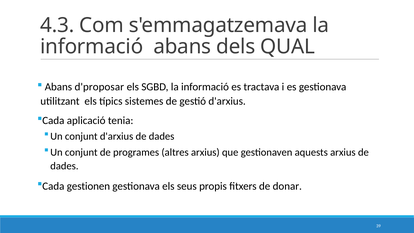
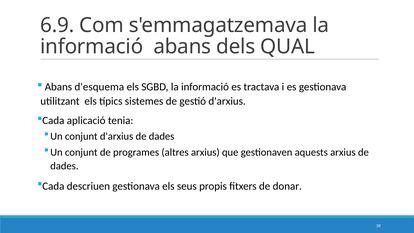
4.3: 4.3 -> 6.9
d'proposar: d'proposar -> d'esquema
gestionen: gestionen -> descriuen
